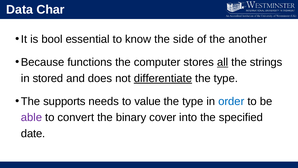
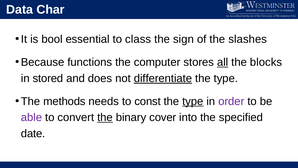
know: know -> class
side: side -> sign
another: another -> slashes
strings: strings -> blocks
supports: supports -> methods
value: value -> const
type at (193, 101) underline: none -> present
order colour: blue -> purple
the at (105, 117) underline: none -> present
